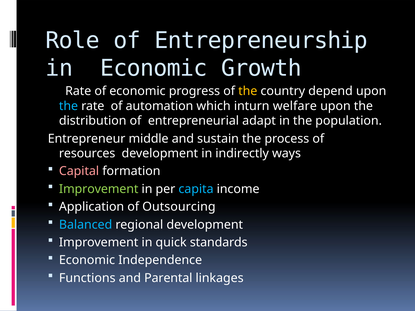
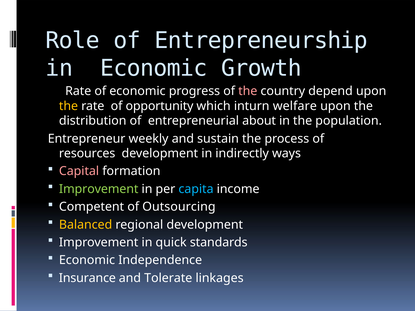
the at (248, 91) colour: yellow -> pink
the at (69, 106) colour: light blue -> yellow
automation: automation -> opportunity
adapt: adapt -> about
middle: middle -> weekly
Application: Application -> Competent
Balanced colour: light blue -> yellow
Functions: Functions -> Insurance
Parental: Parental -> Tolerate
